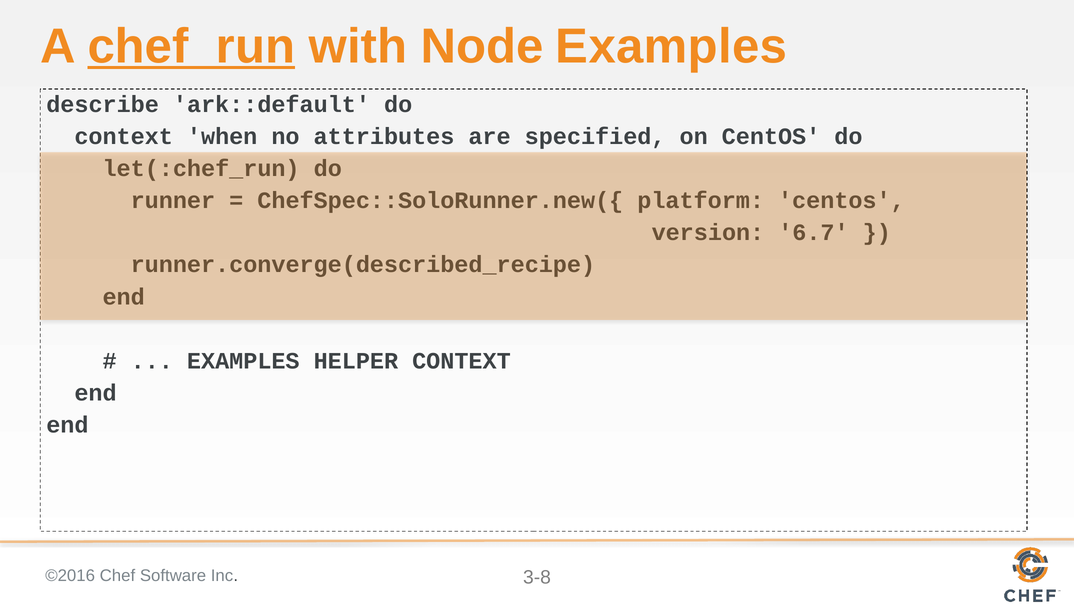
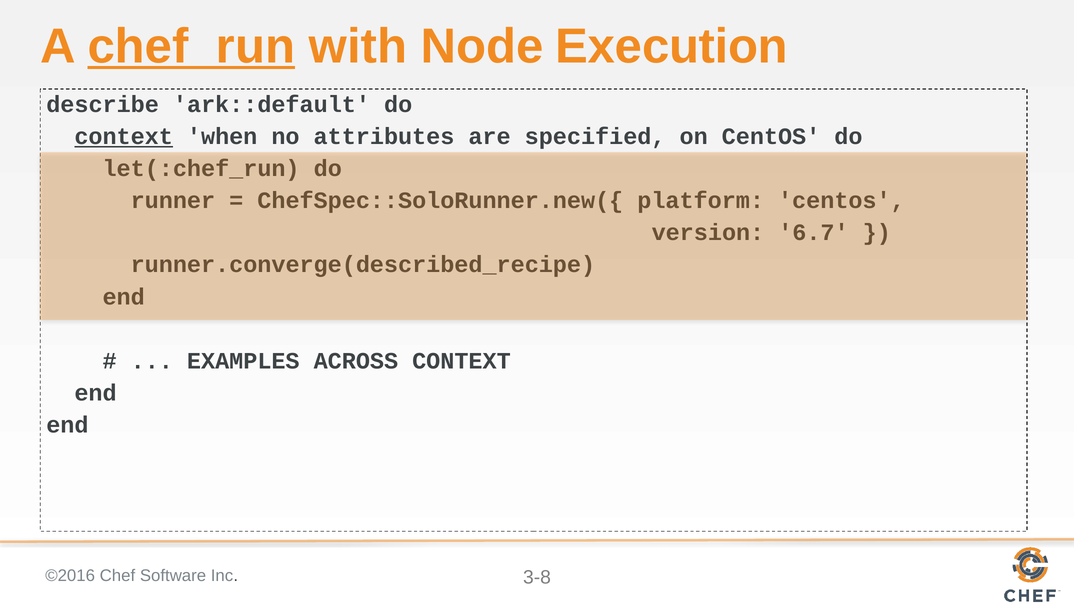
Node Examples: Examples -> Execution
context at (124, 137) underline: none -> present
HELPER: HELPER -> ACROSS
